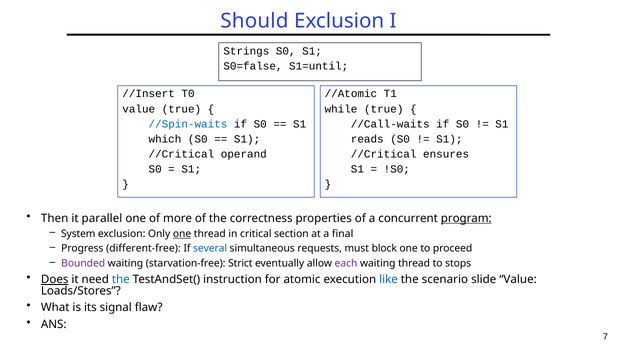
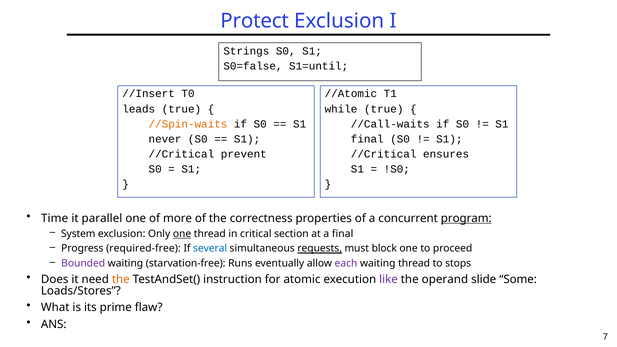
Should: Should -> Protect
value at (139, 109): value -> leads
//Spin-waits colour: blue -> orange
which: which -> never
reads at (367, 139): reads -> final
operand: operand -> prevent
Then: Then -> Time
different-free: different-free -> required-free
requests underline: none -> present
Strict: Strict -> Runs
Does underline: present -> none
the at (121, 280) colour: blue -> orange
like colour: blue -> purple
scenario: scenario -> operand
slide Value: Value -> Some
signal: signal -> prime
